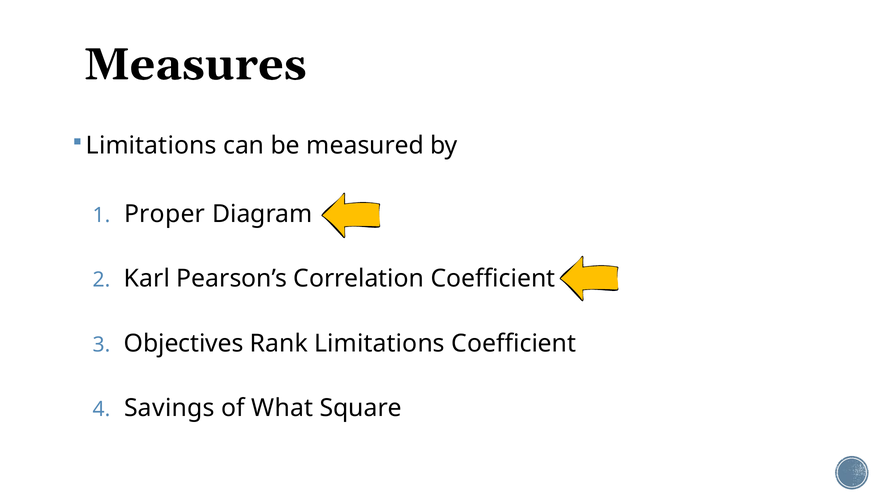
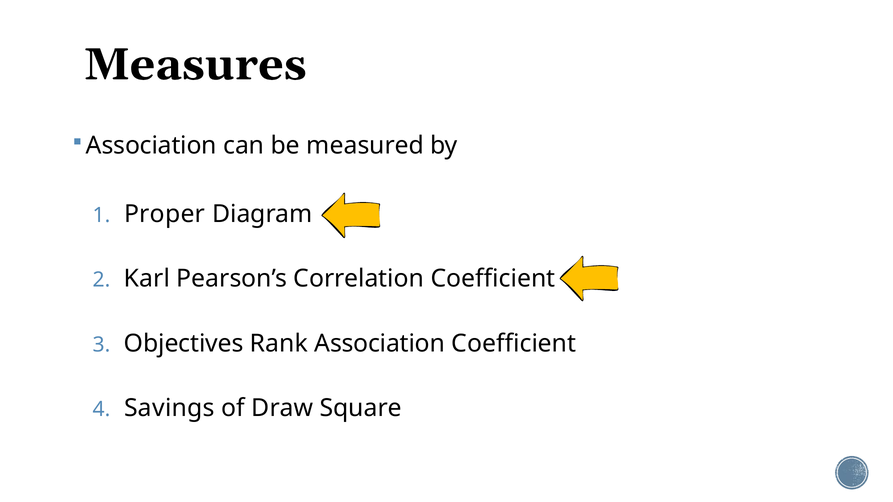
Limitations at (151, 146): Limitations -> Association
Rank Limitations: Limitations -> Association
What: What -> Draw
